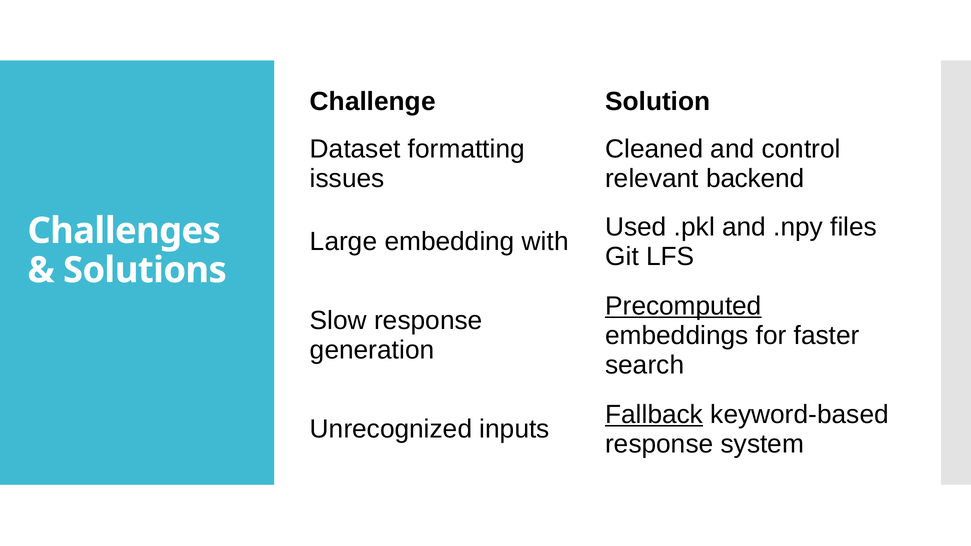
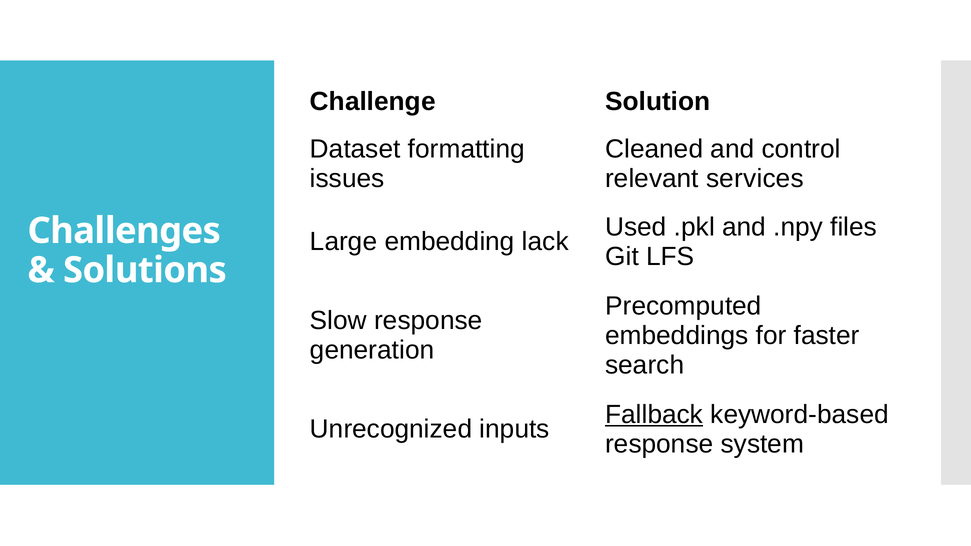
backend: backend -> services
with: with -> lack
Precomputed underline: present -> none
